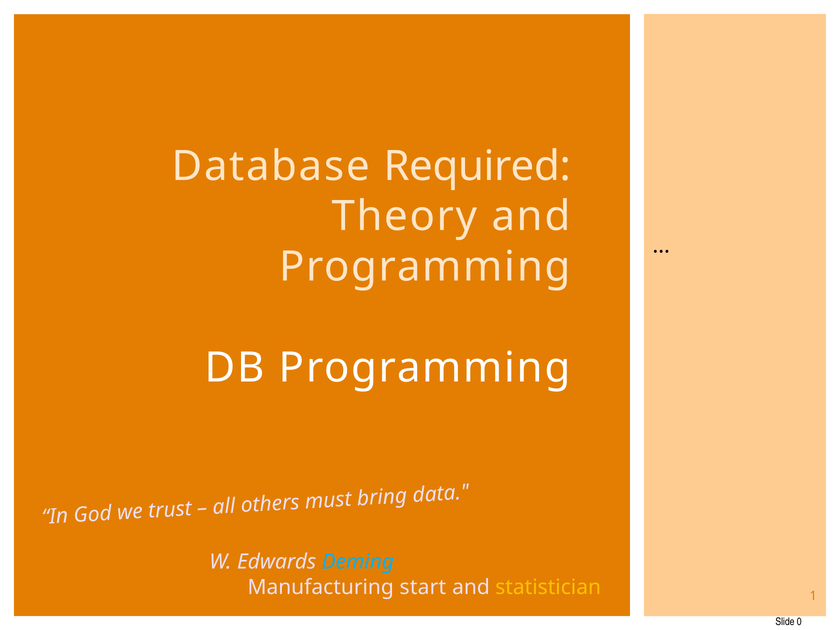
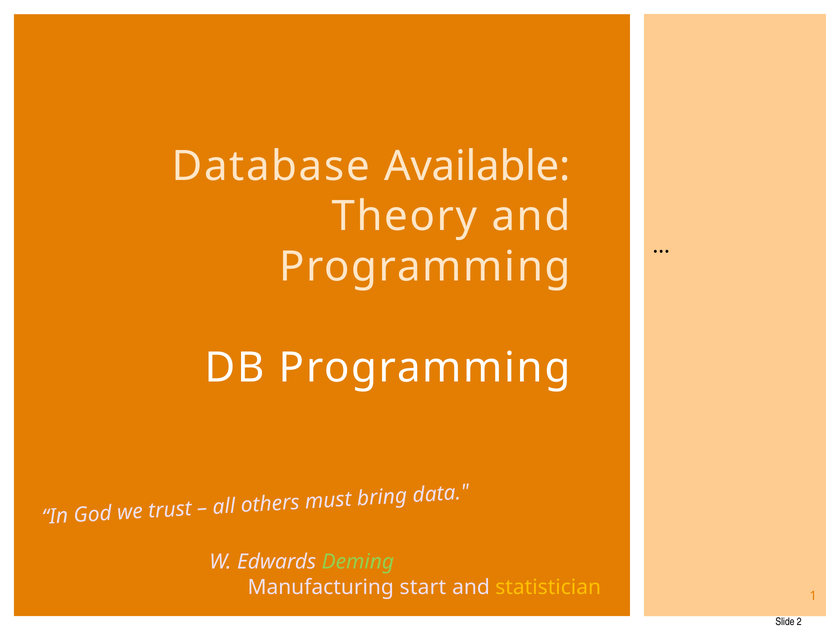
Required: Required -> Available
Deming colour: light blue -> light green
0: 0 -> 2
